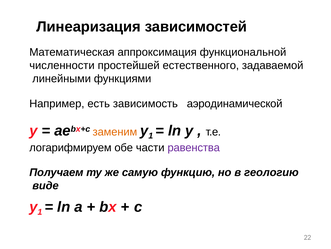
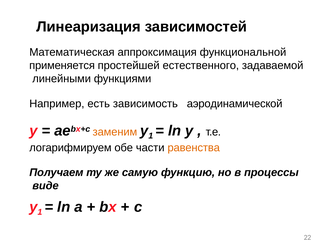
численности: численности -> применяется
равенства colour: purple -> orange
геологию: геологию -> процессы
